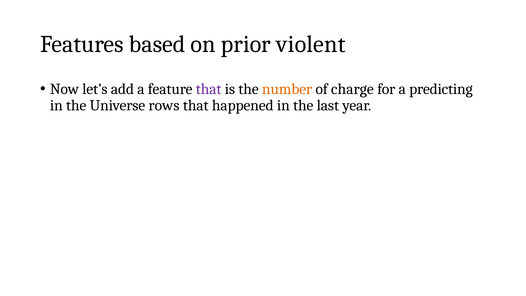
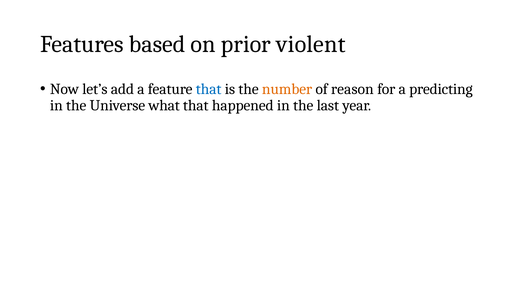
that at (209, 89) colour: purple -> blue
charge: charge -> reason
rows: rows -> what
